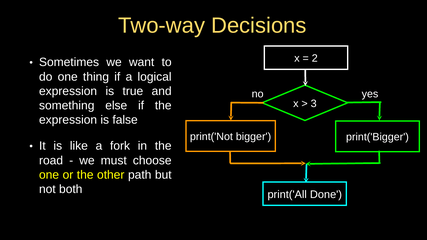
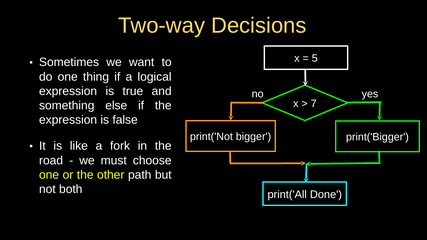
2: 2 -> 5
3: 3 -> 7
